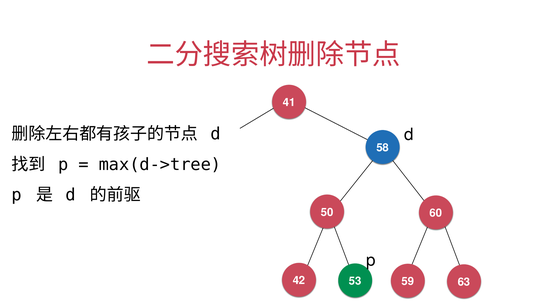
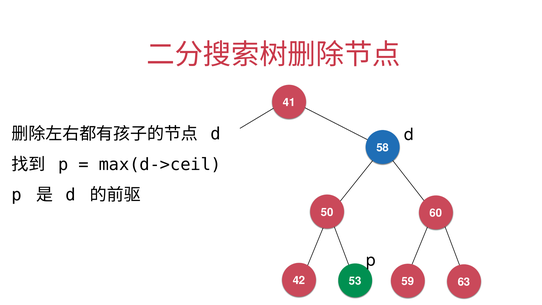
max(d->tree: max(d->tree -> max(d->ceil
